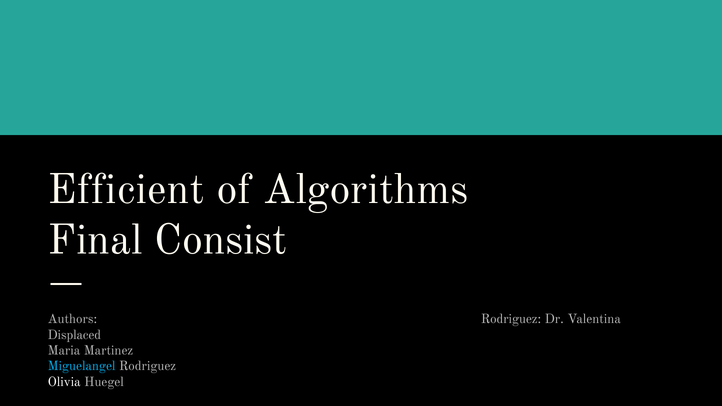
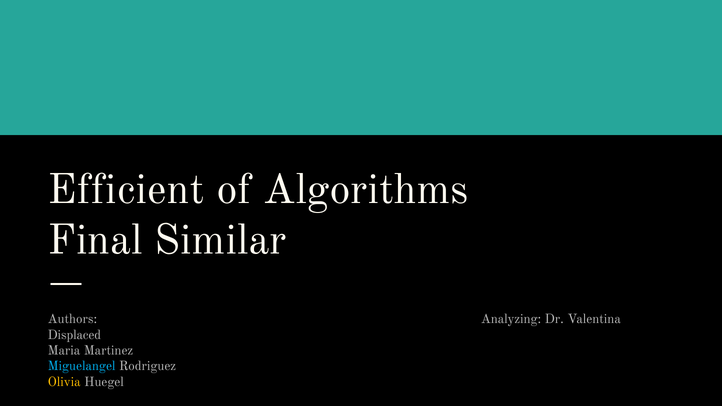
Consist: Consist -> Similar
Authors Rodriguez: Rodriguez -> Analyzing
Olivia colour: white -> yellow
